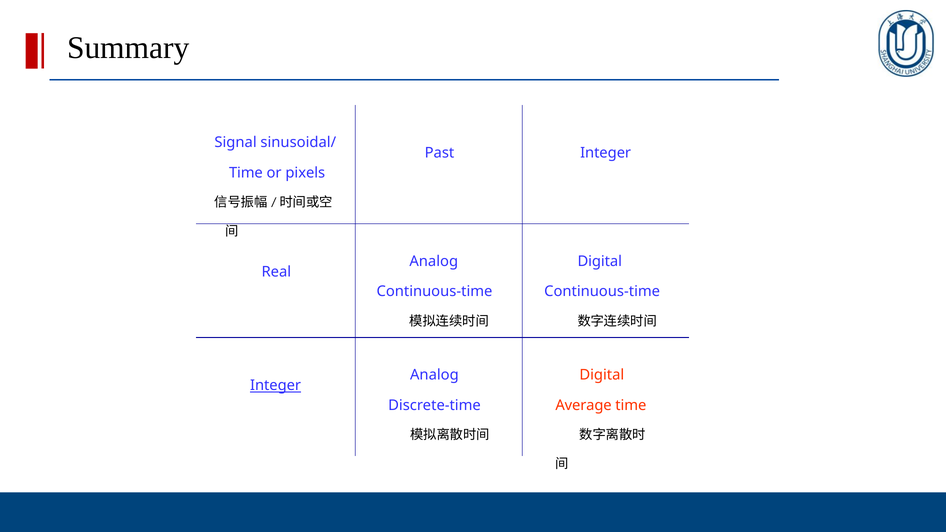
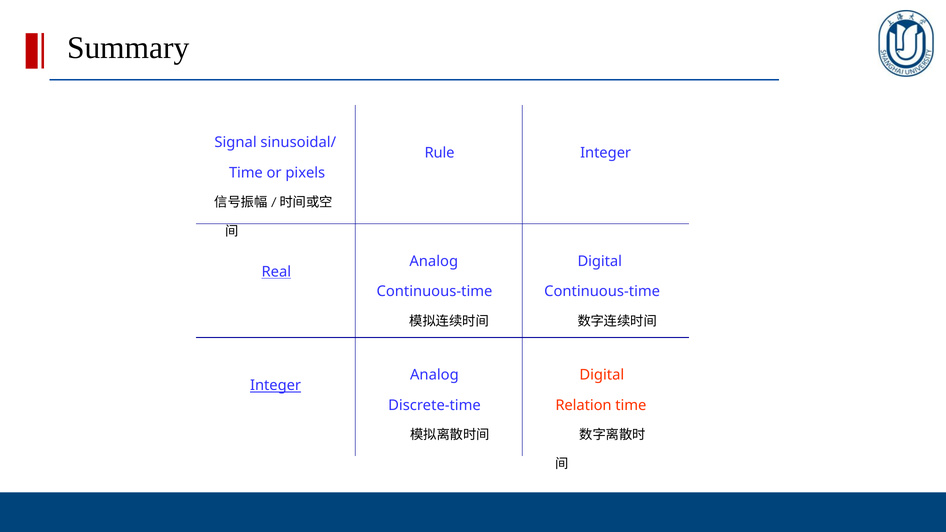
Past: Past -> Rule
Real underline: none -> present
Average: Average -> Relation
